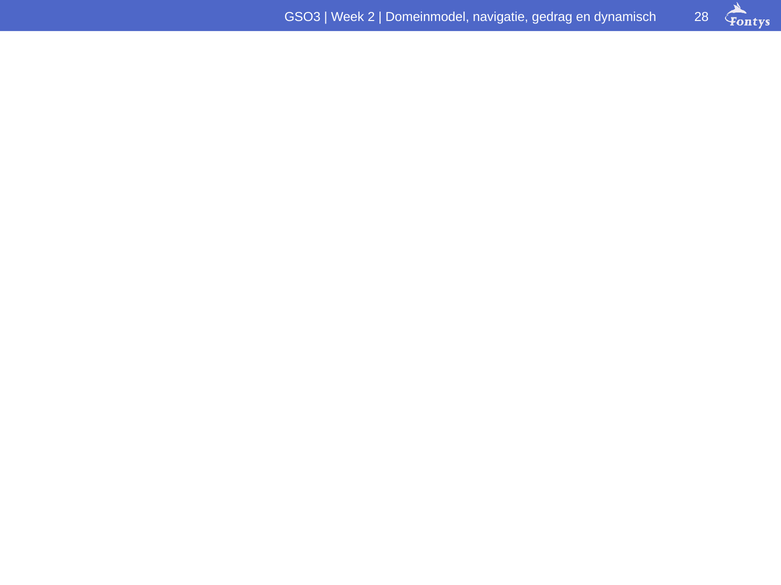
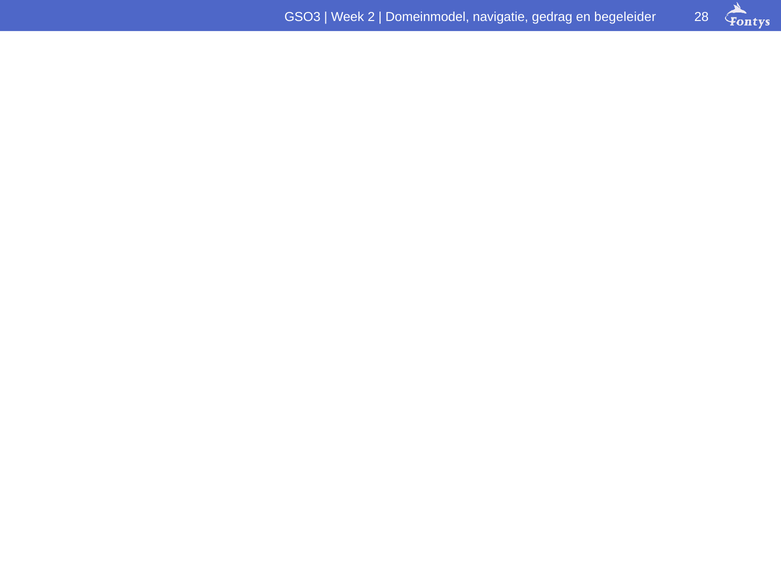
dynamisch: dynamisch -> begeleider
